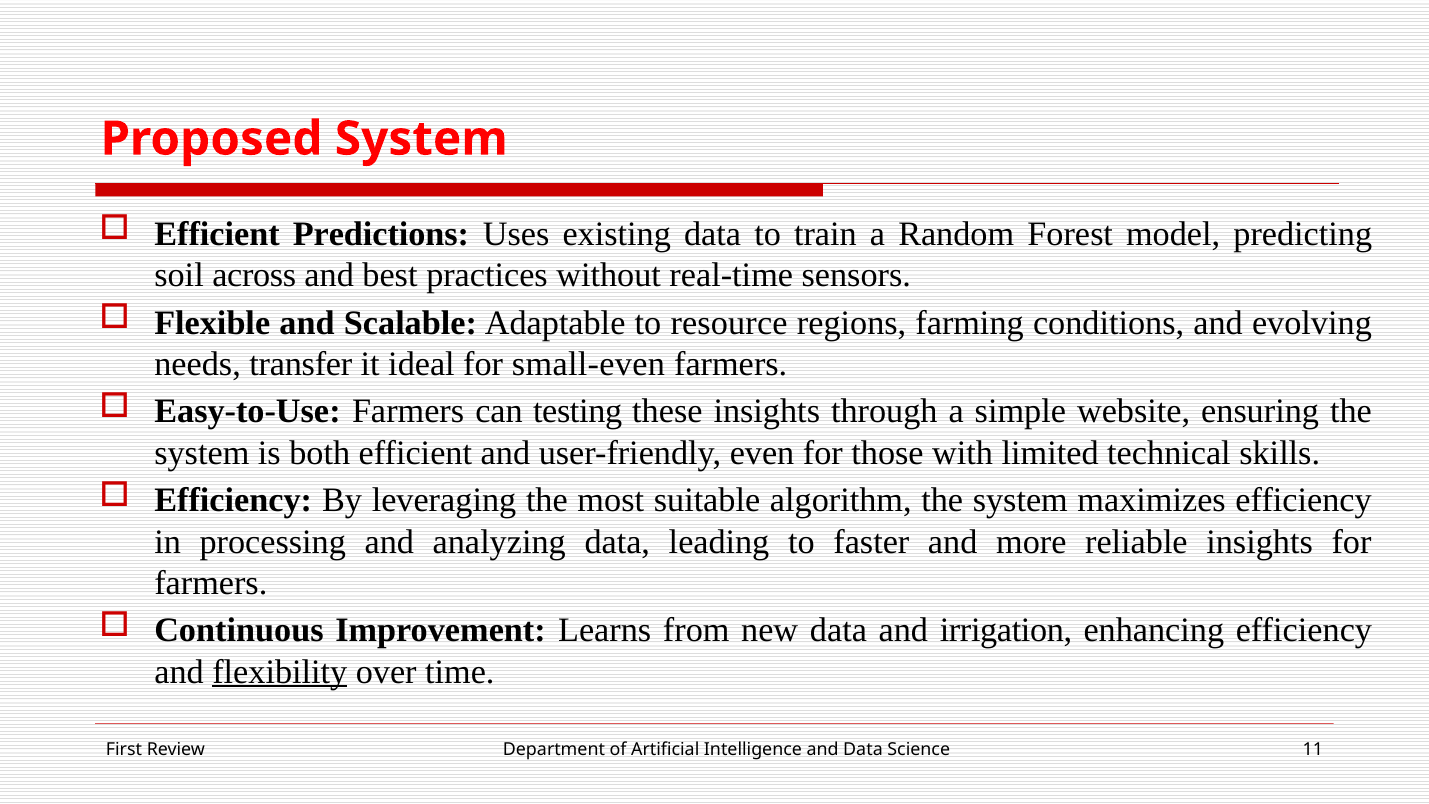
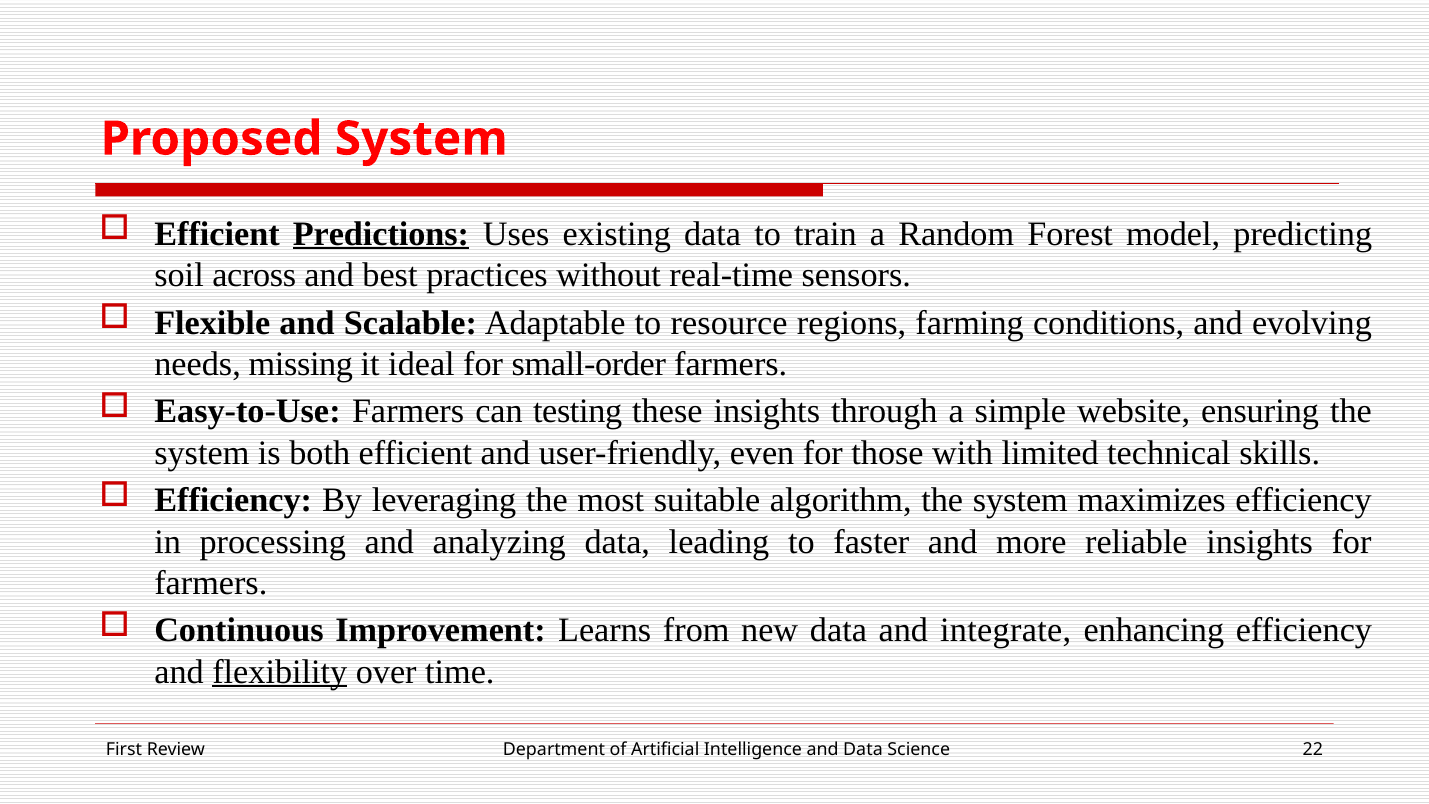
Predictions underline: none -> present
transfer: transfer -> missing
small-even: small-even -> small-order
irrigation: irrigation -> integrate
11: 11 -> 22
